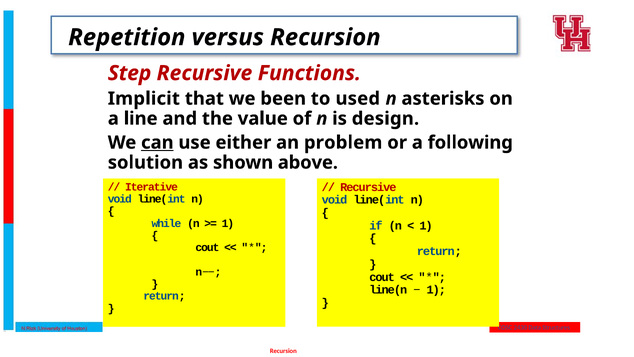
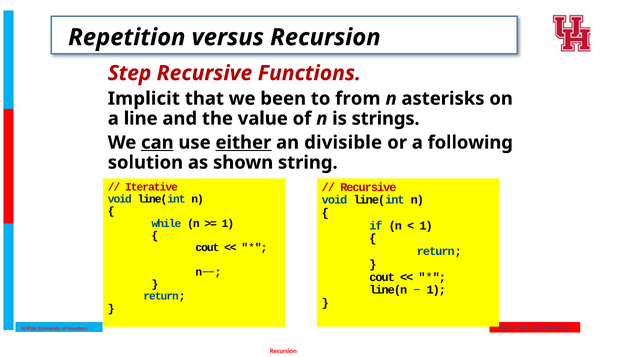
used: used -> from
design: design -> strings
either underline: none -> present
problem: problem -> divisible
above: above -> string
